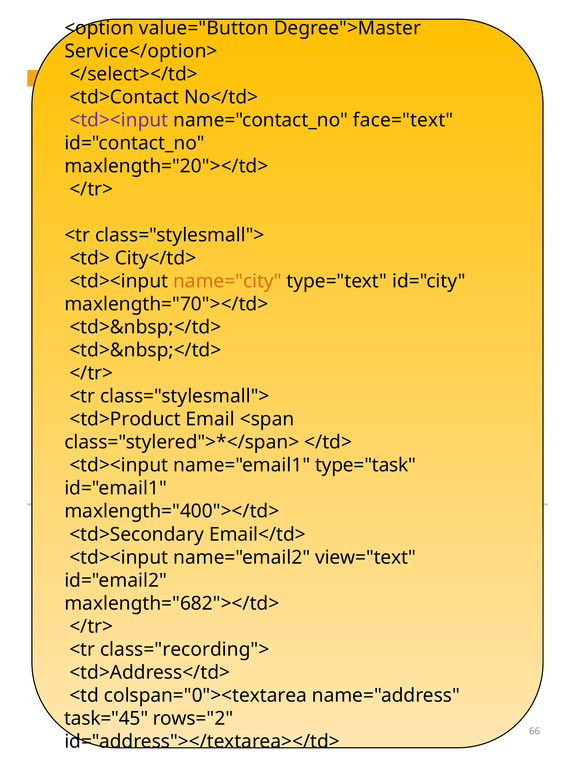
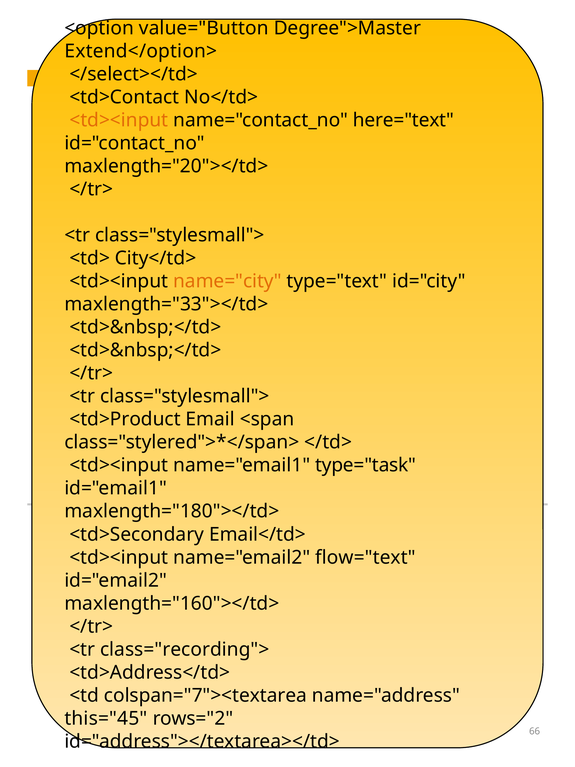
Service</option>: Service</option> -> Extend</option>
<td><input at (119, 120) colour: purple -> orange
face="text: face="text -> here="text
maxlength="70"></td>: maxlength="70"></td> -> maxlength="33"></td>
maxlength="400"></td>: maxlength="400"></td> -> maxlength="180"></td>
view="text: view="text -> flow="text
maxlength="682"></td>: maxlength="682"></td> -> maxlength="160"></td>
colspan="0"><textarea: colspan="0"><textarea -> colspan="7"><textarea
task="45: task="45 -> this="45
